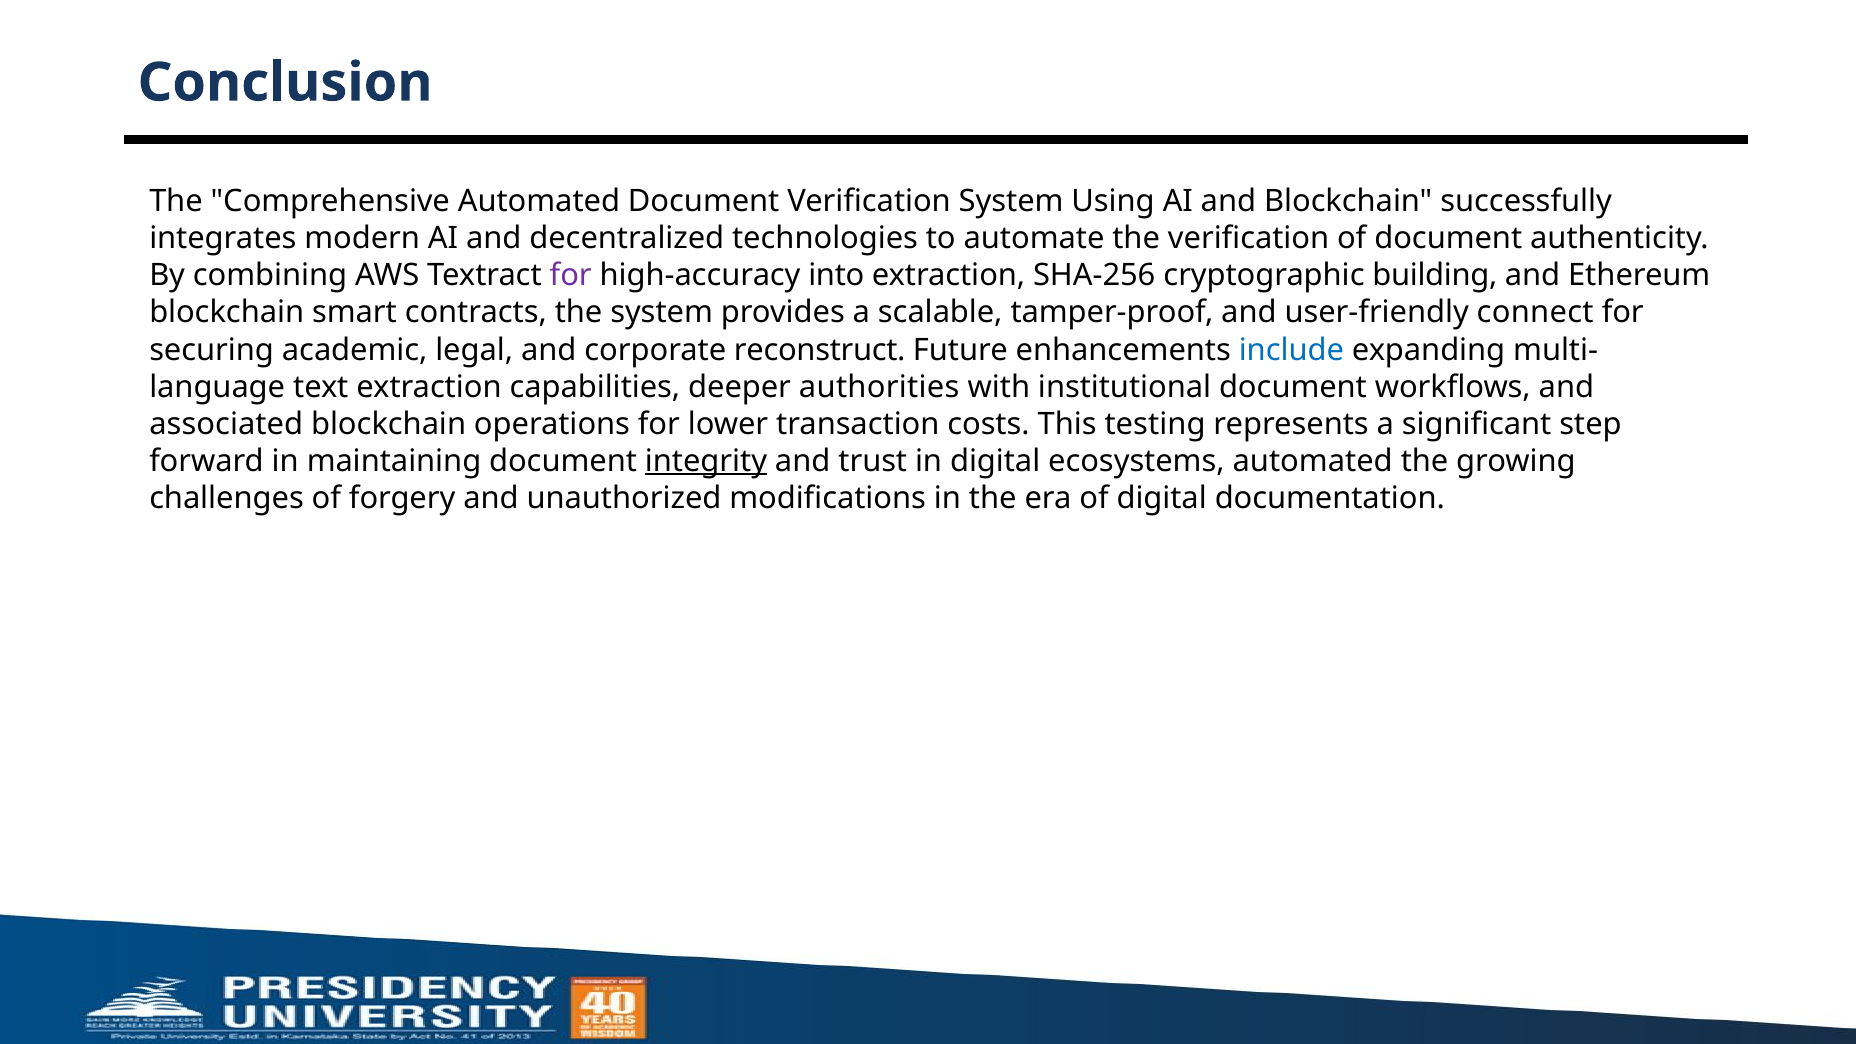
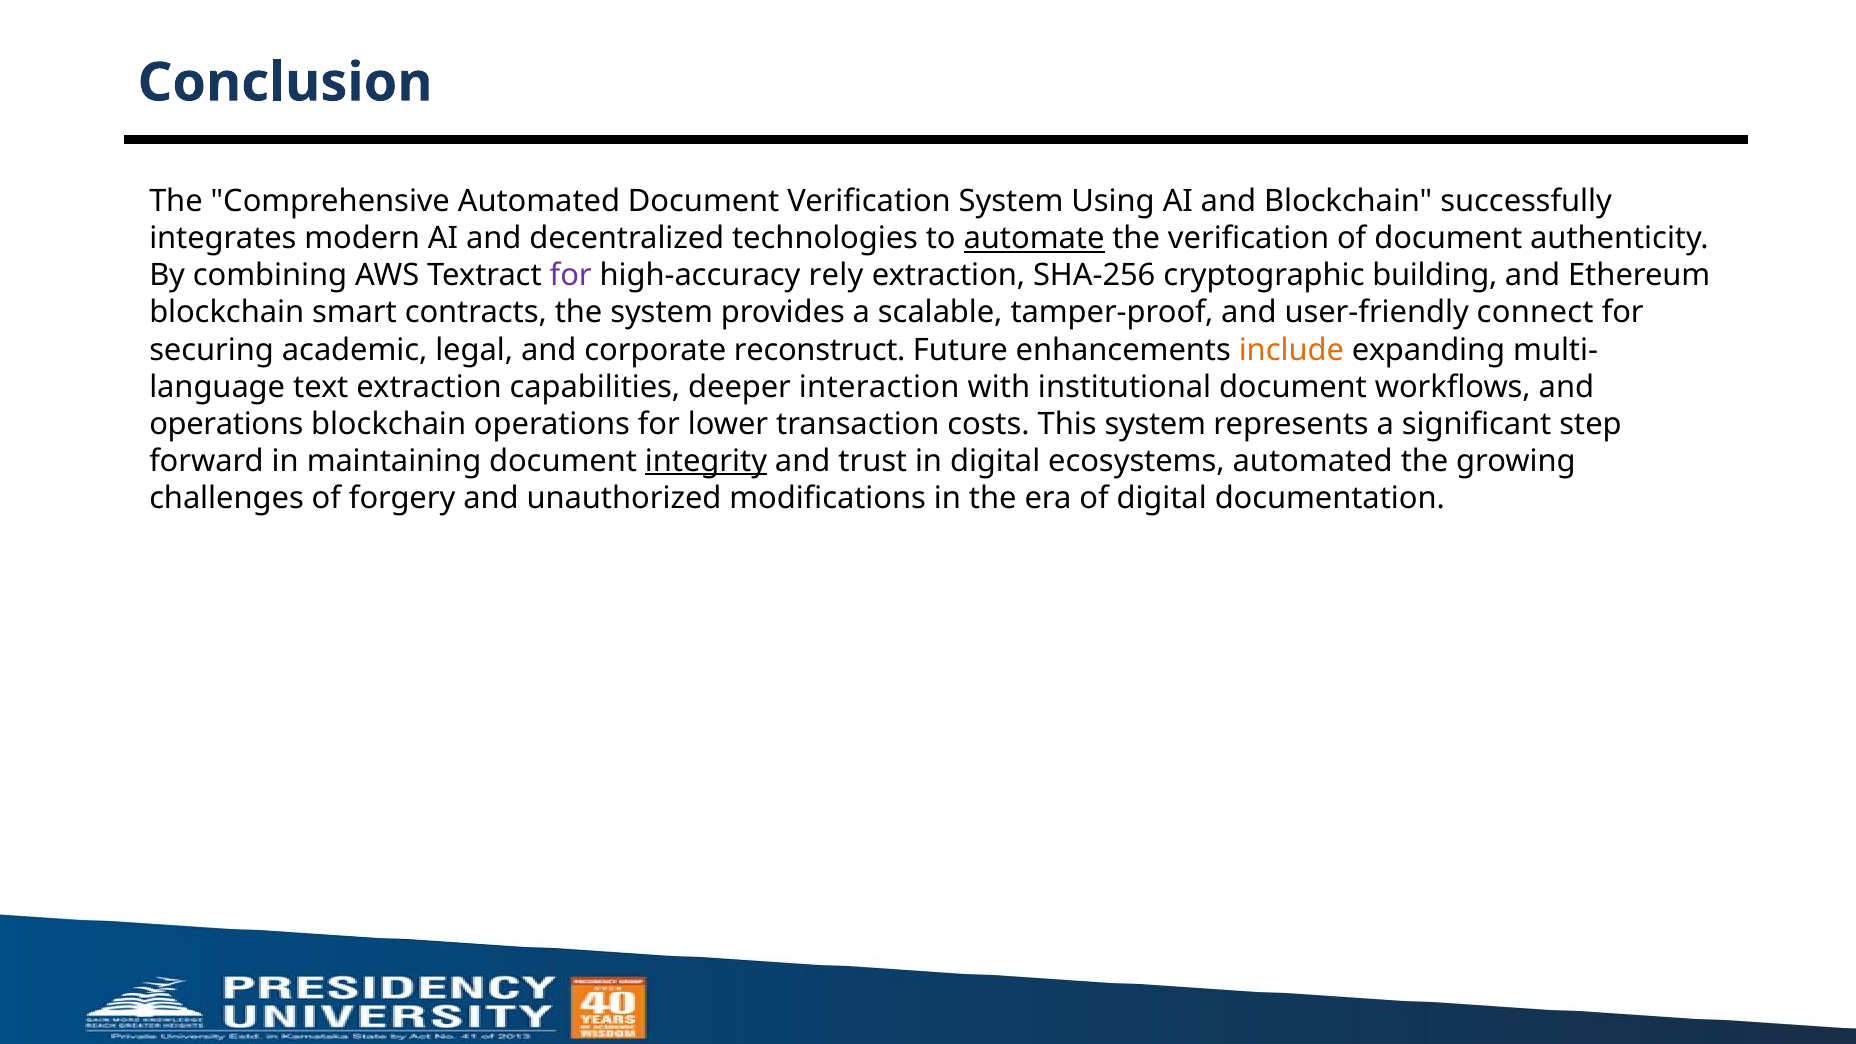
automate underline: none -> present
into: into -> rely
include colour: blue -> orange
authorities: authorities -> interaction
associated at (226, 424): associated -> operations
This testing: testing -> system
